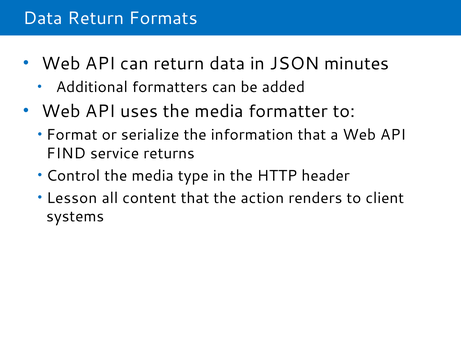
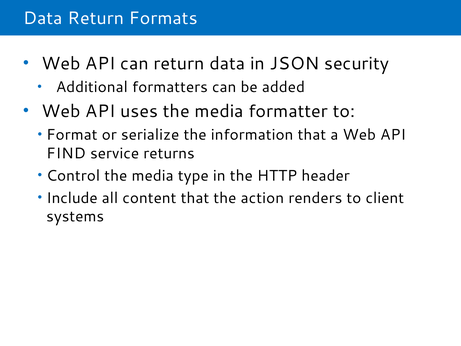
minutes: minutes -> security
Lesson: Lesson -> Include
